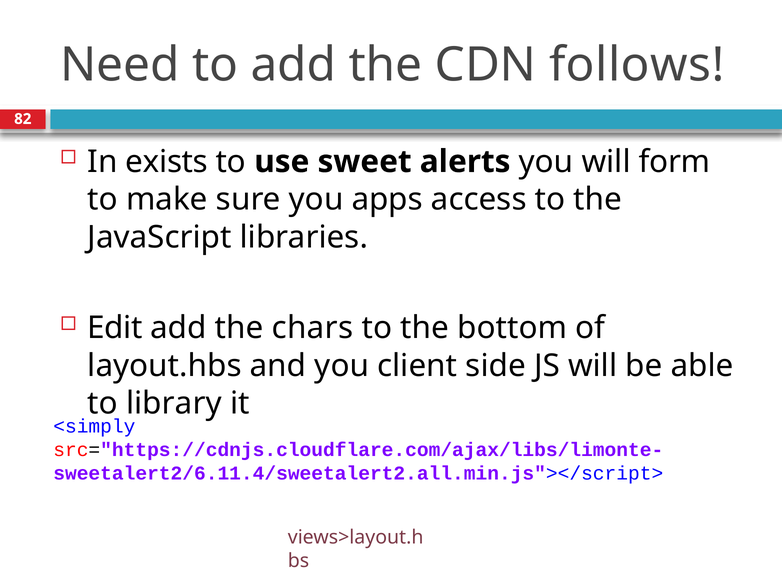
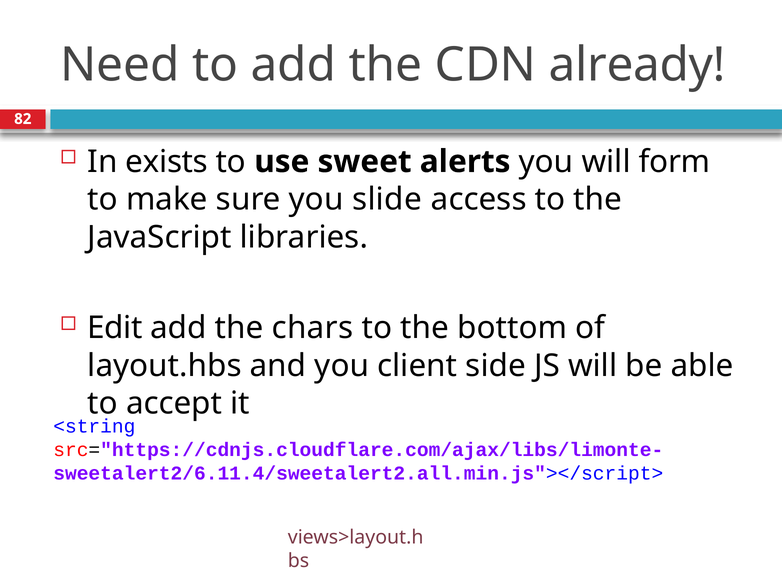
follows: follows -> already
apps: apps -> slide
library: library -> accept
<simply: <simply -> <string
